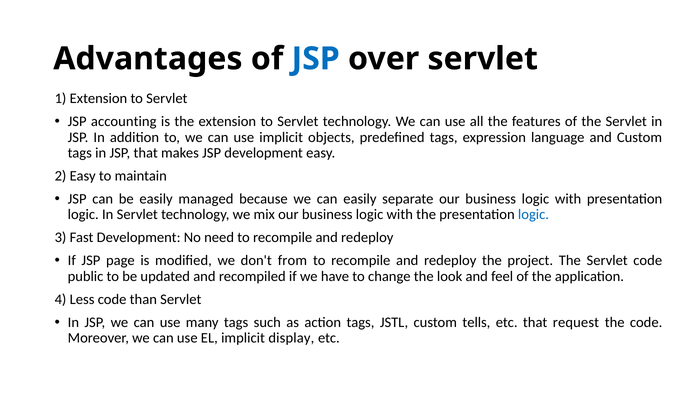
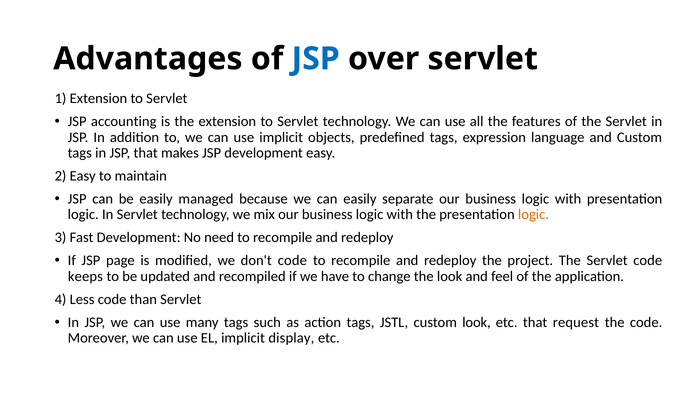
logic at (534, 215) colour: blue -> orange
don't from: from -> code
public: public -> keeps
custom tells: tells -> look
